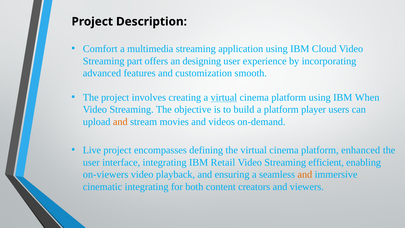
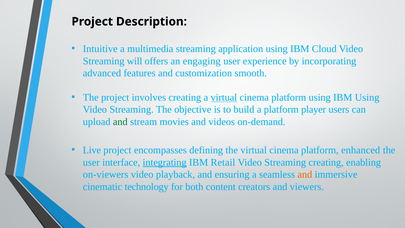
Comfort: Comfort -> Intuitive
part: part -> will
designing: designing -> engaging
IBM When: When -> Using
and at (120, 122) colour: orange -> green
integrating at (165, 162) underline: none -> present
Streaming efficient: efficient -> creating
cinematic integrating: integrating -> technology
